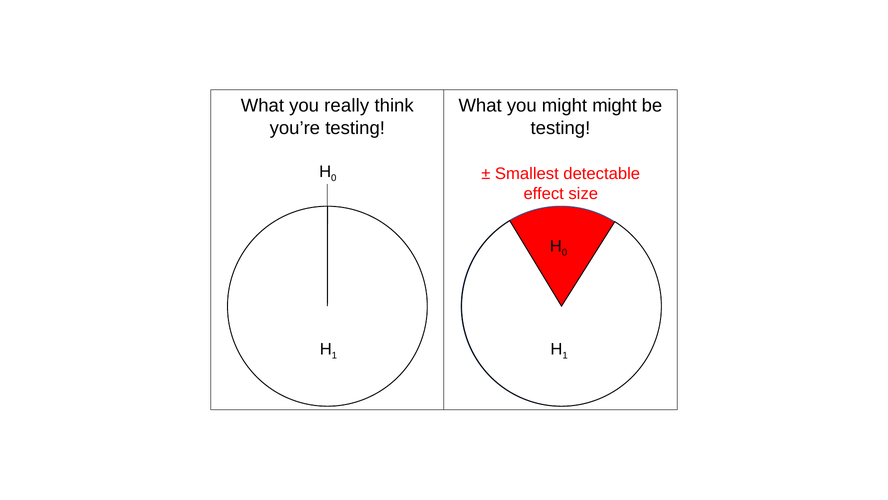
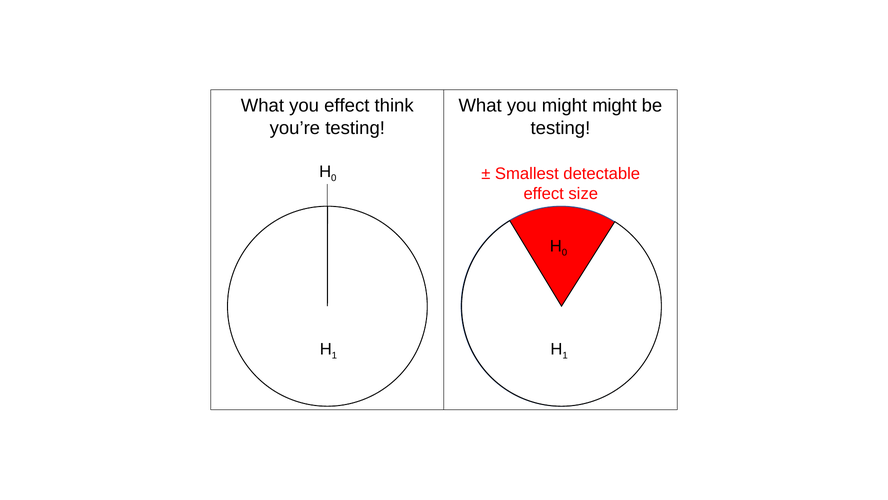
you really: really -> effect
